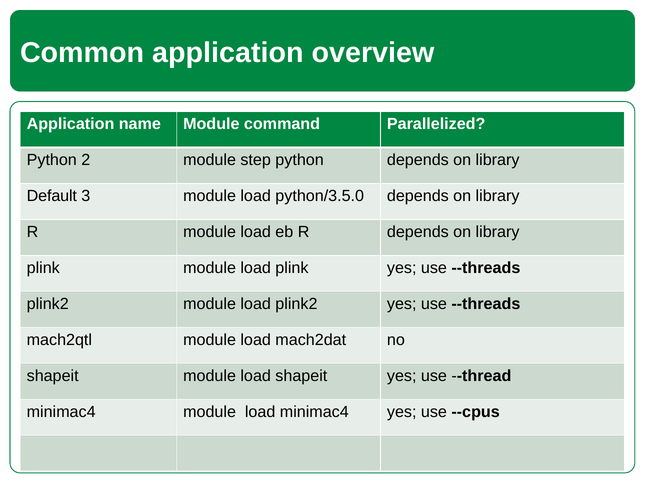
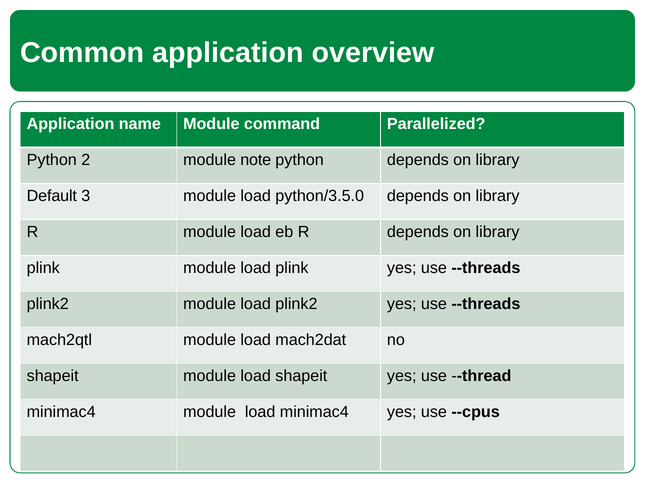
step: step -> note
